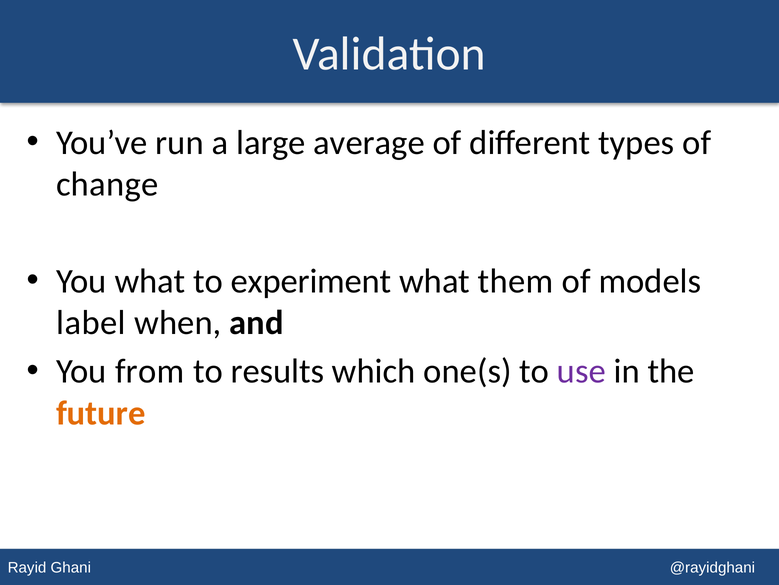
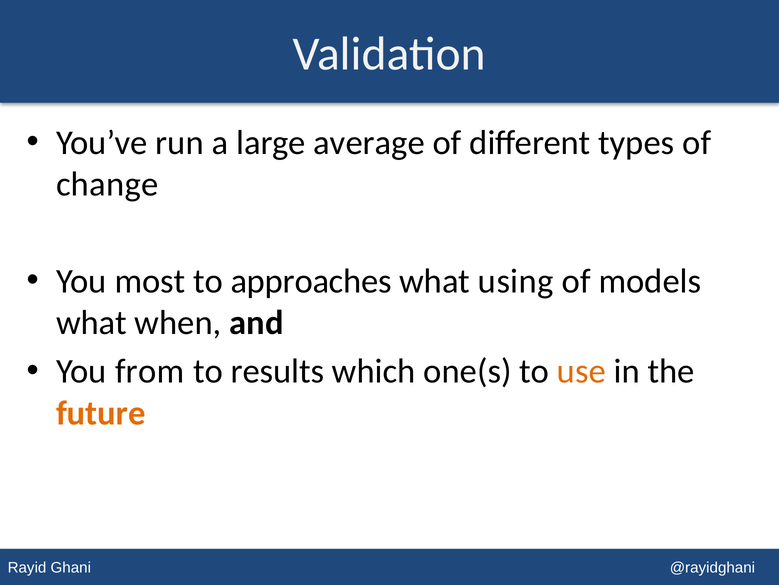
You what: what -> most
experiment: experiment -> approaches
them: them -> using
label at (91, 323): label -> what
use colour: purple -> orange
